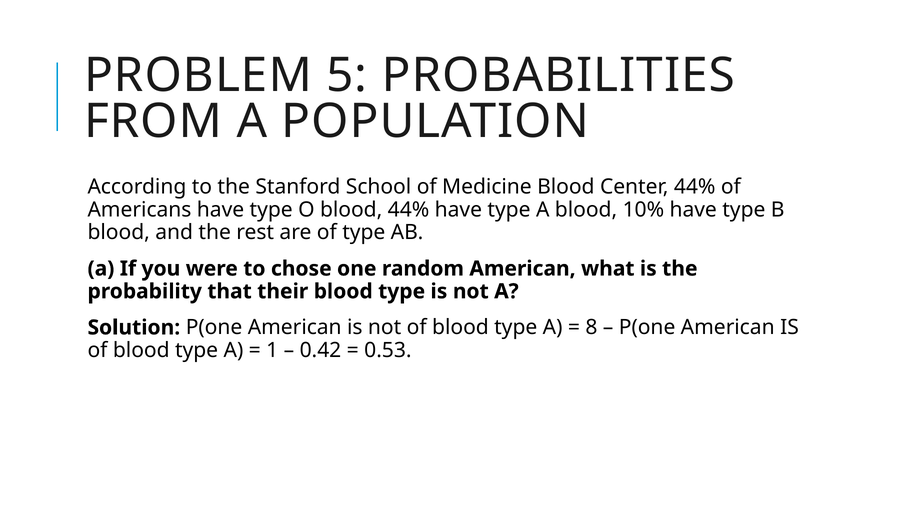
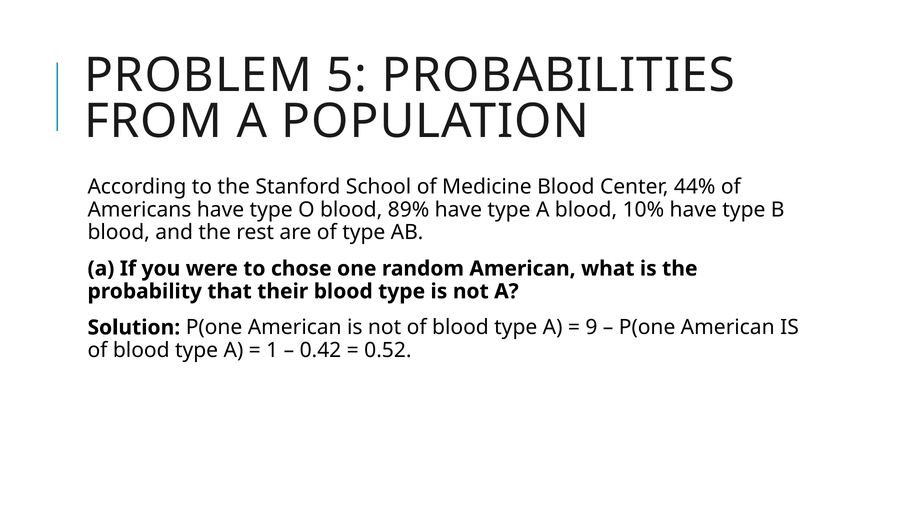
blood 44%: 44% -> 89%
8: 8 -> 9
0.53: 0.53 -> 0.52
